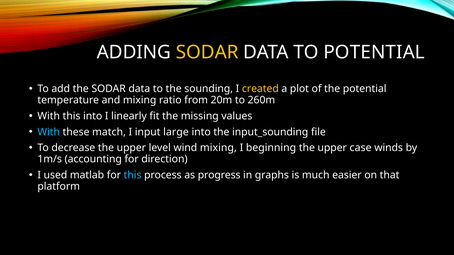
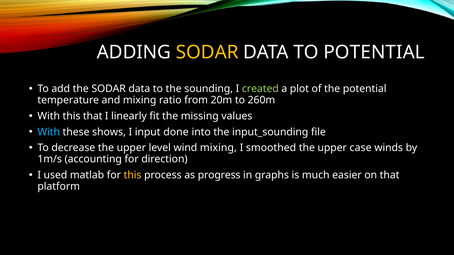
created colour: yellow -> light green
this into: into -> that
match: match -> shows
large: large -> done
beginning: beginning -> smoothed
this at (133, 175) colour: light blue -> yellow
